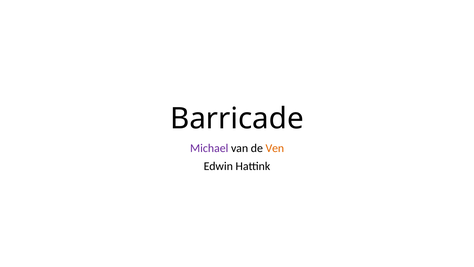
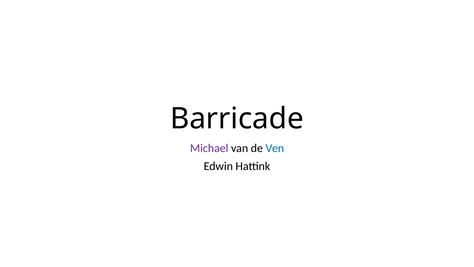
Ven colour: orange -> blue
